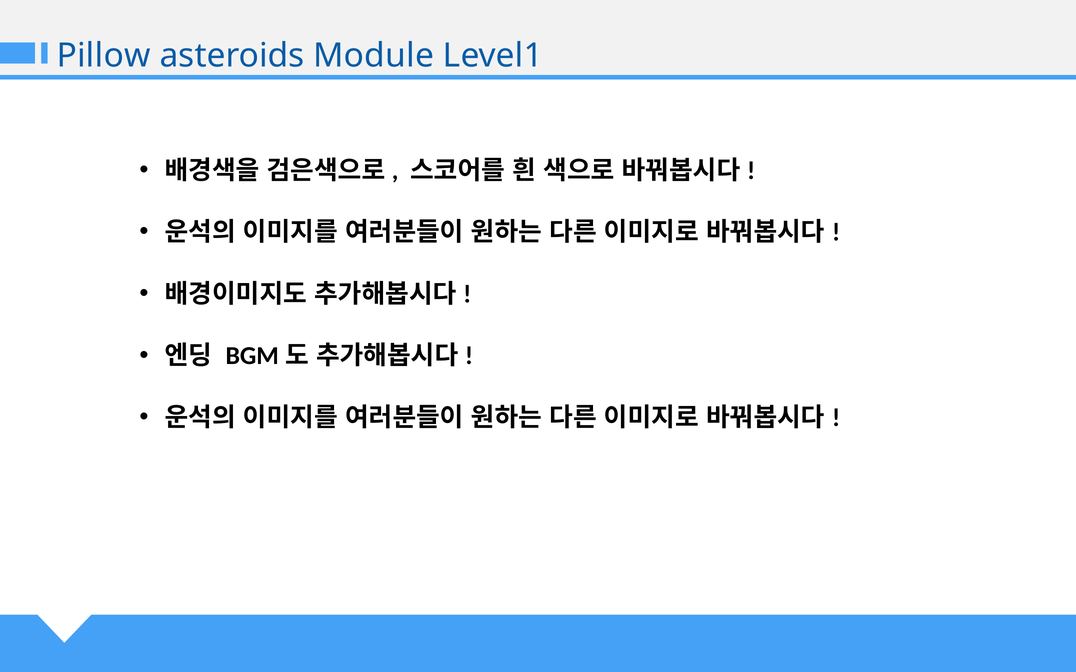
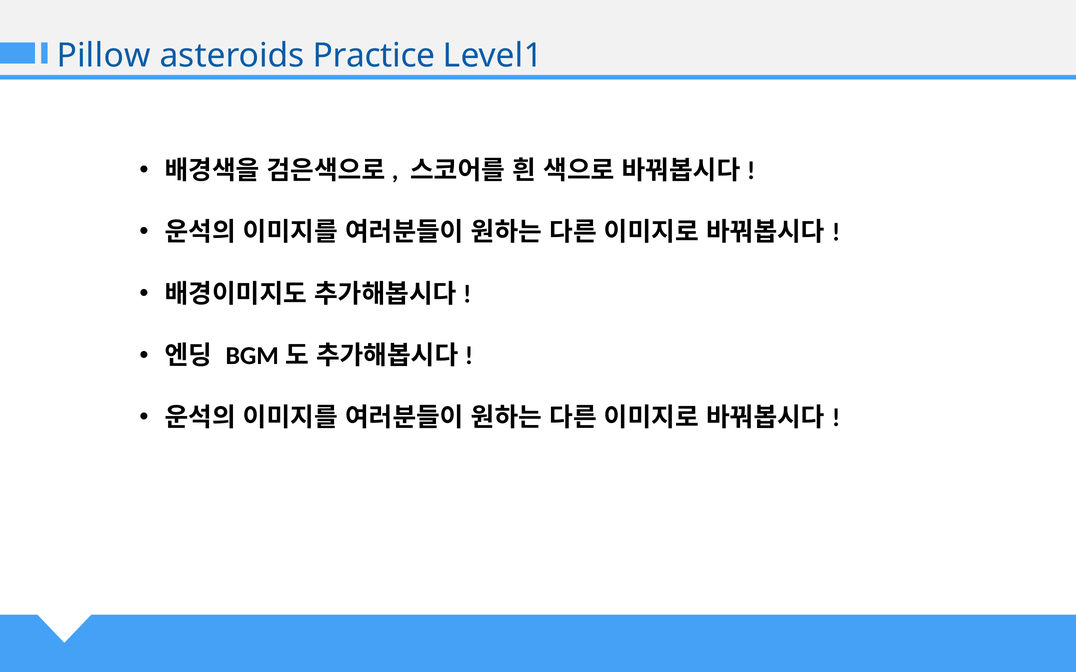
Module: Module -> Practice
